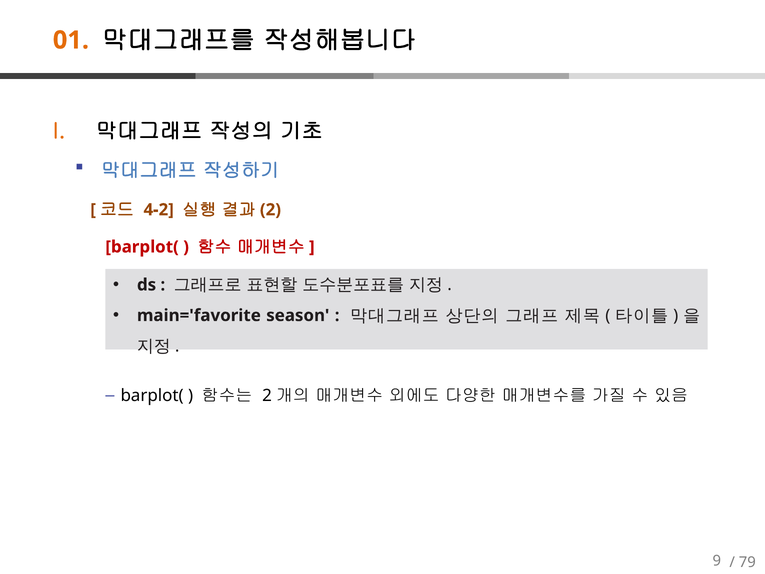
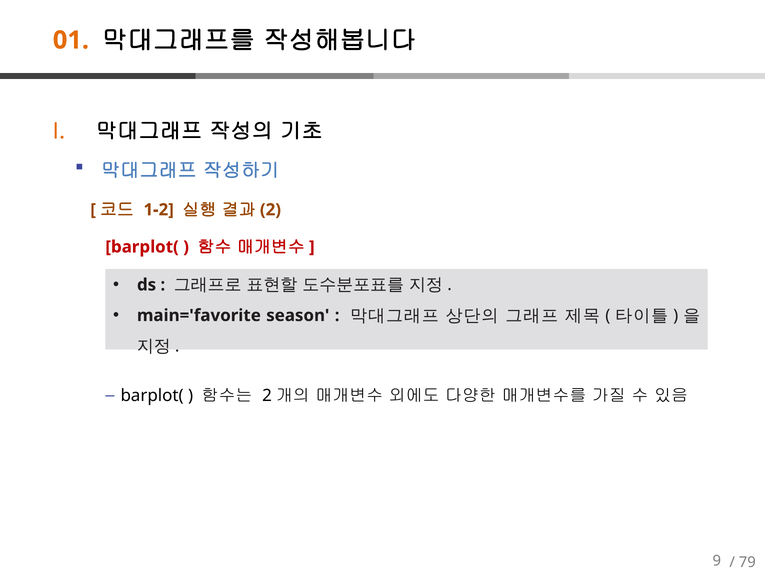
4-2: 4-2 -> 1-2
